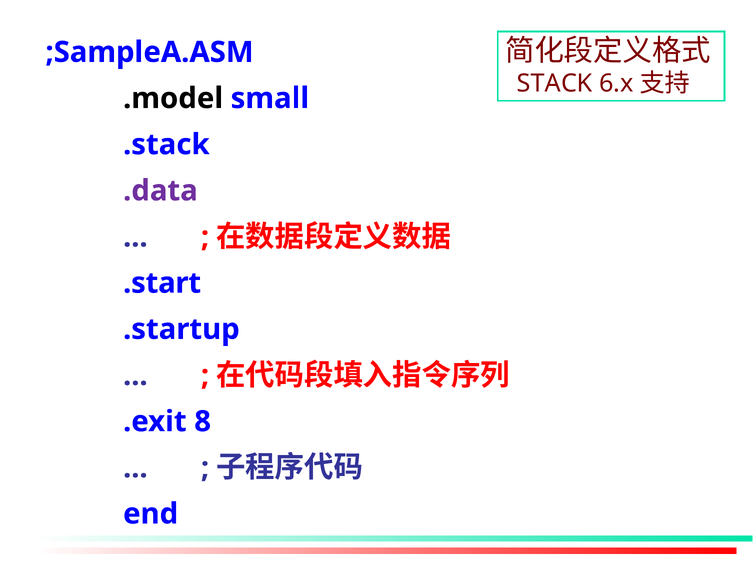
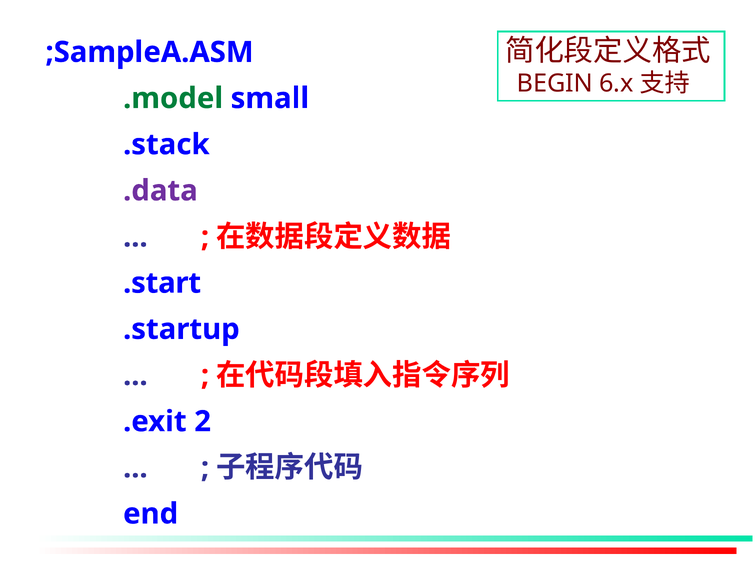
STACK: STACK -> BEGIN
.model colour: black -> green
8: 8 -> 2
